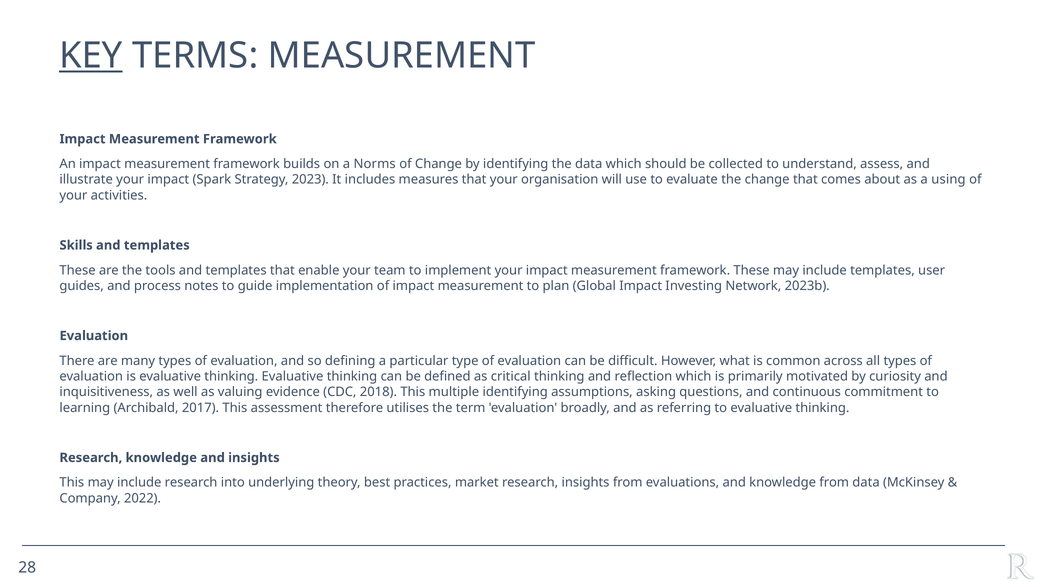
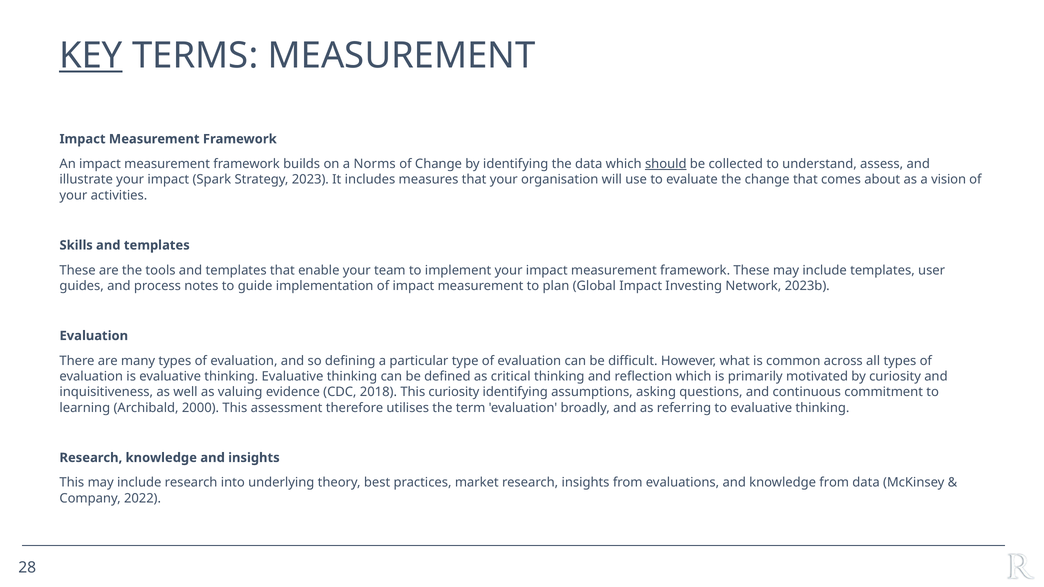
should underline: none -> present
using: using -> vision
This multiple: multiple -> curiosity
2017: 2017 -> 2000
